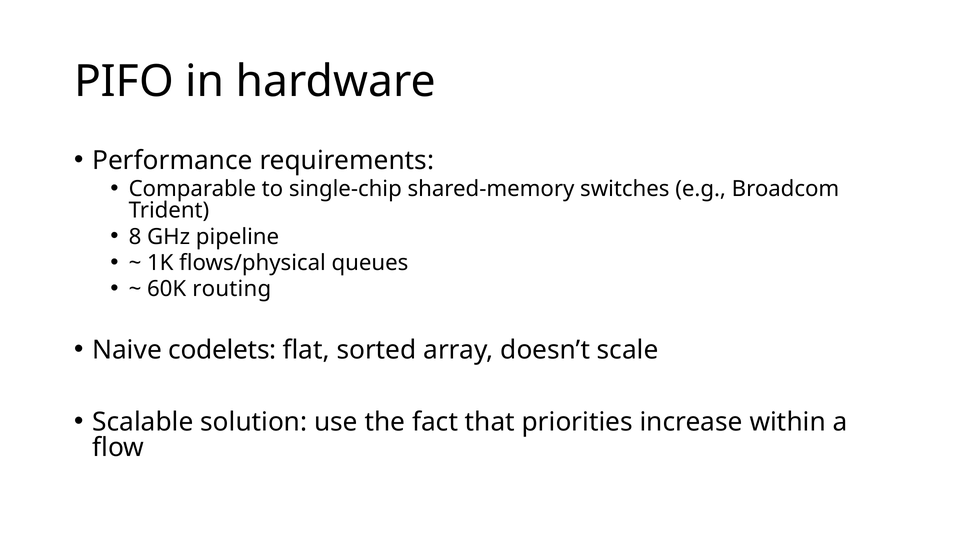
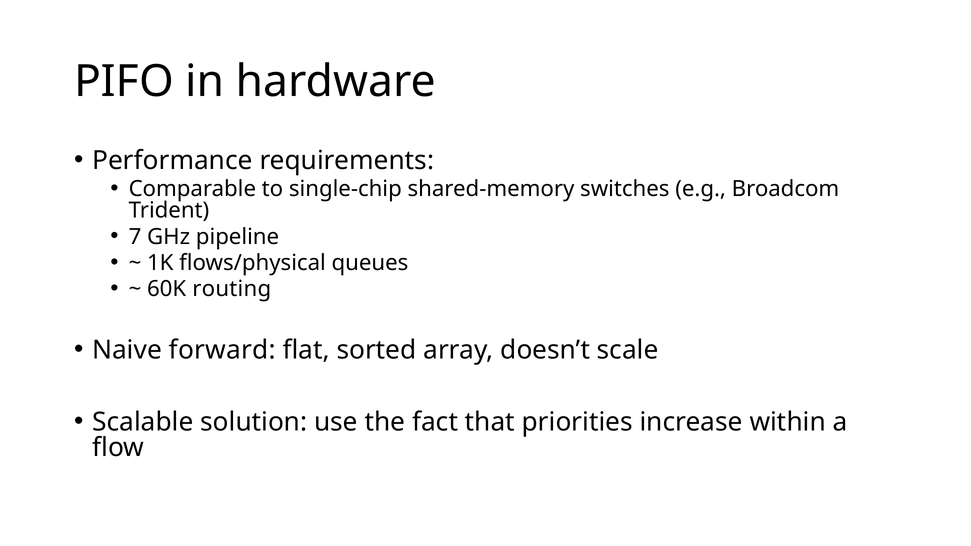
8: 8 -> 7
codelets: codelets -> forward
